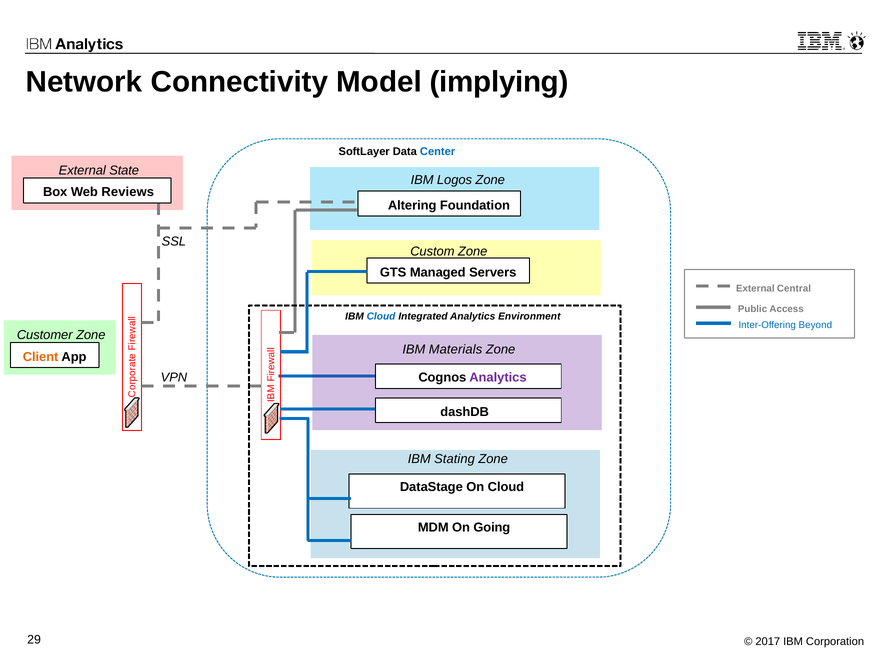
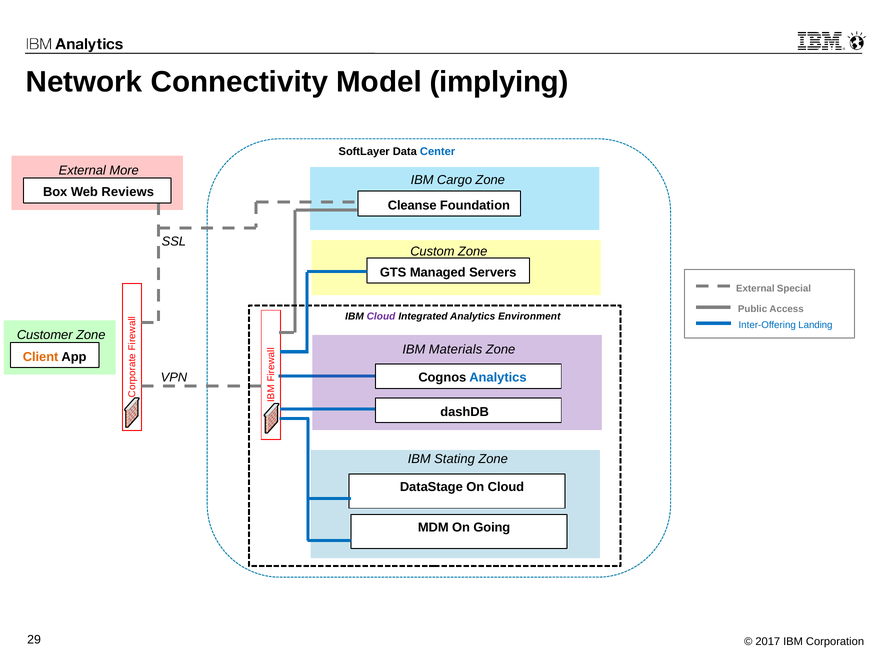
State: State -> More
Logos: Logos -> Cargo
Altering: Altering -> Cleanse
Central: Central -> Special
Cloud at (381, 317) colour: blue -> purple
Beyond: Beyond -> Landing
Analytics at (498, 378) colour: purple -> blue
